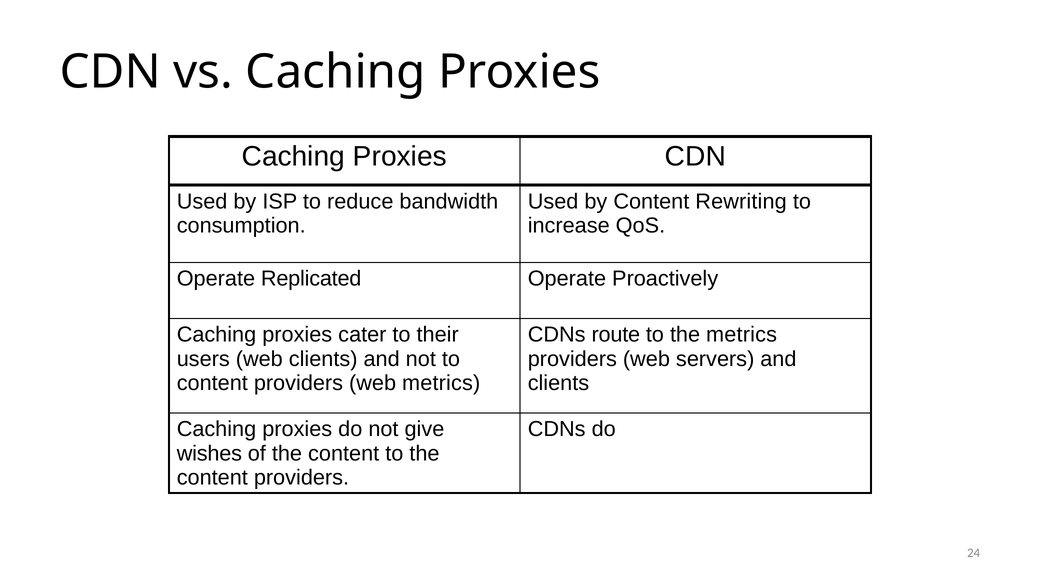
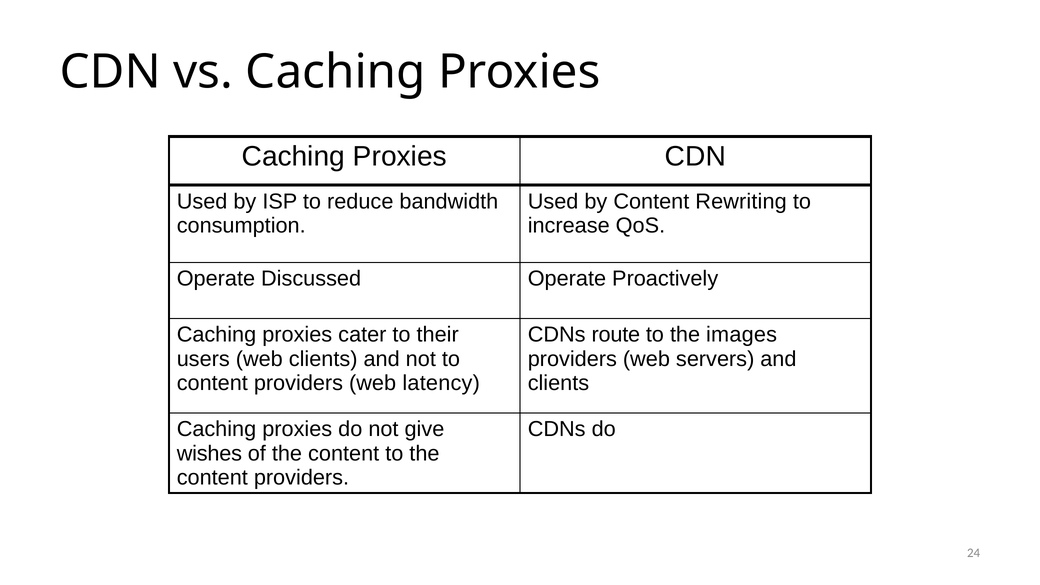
Replicated: Replicated -> Discussed
the metrics: metrics -> images
web metrics: metrics -> latency
